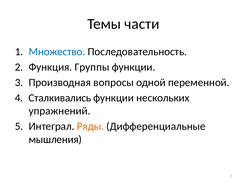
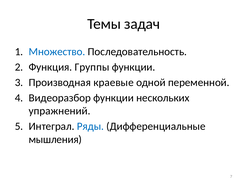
части: части -> задач
вопросы: вопросы -> краевые
Сталкивались: Сталкивались -> Видеоразбор
Ряды colour: orange -> blue
